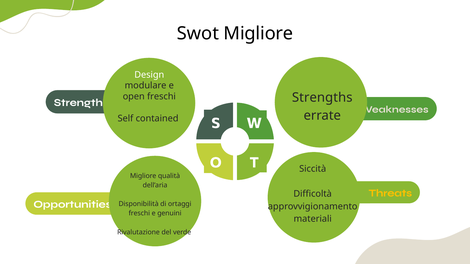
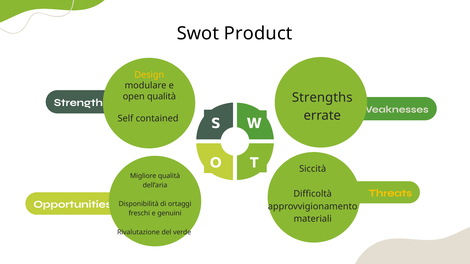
Swot Migliore: Migliore -> Product
Design colour: white -> yellow
open freschi: freschi -> qualità
